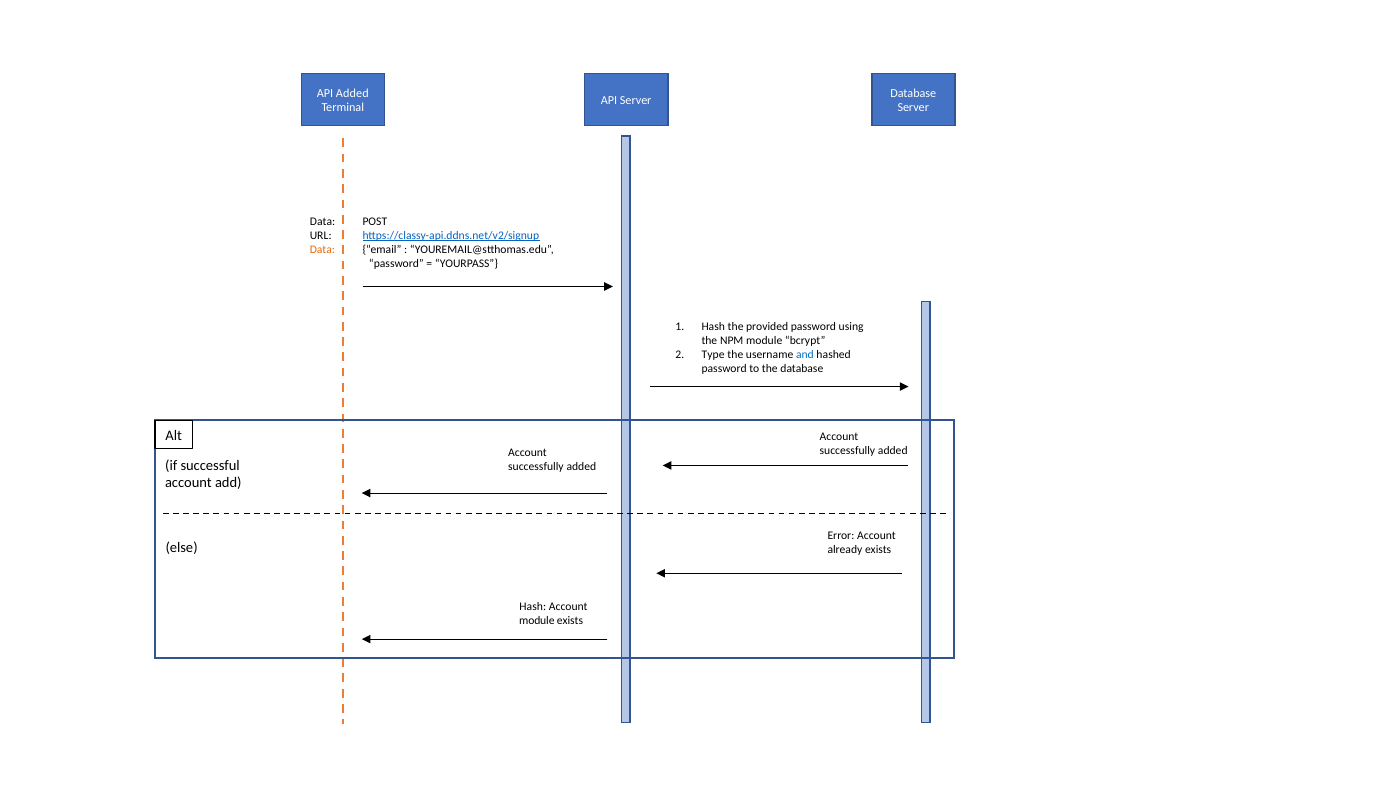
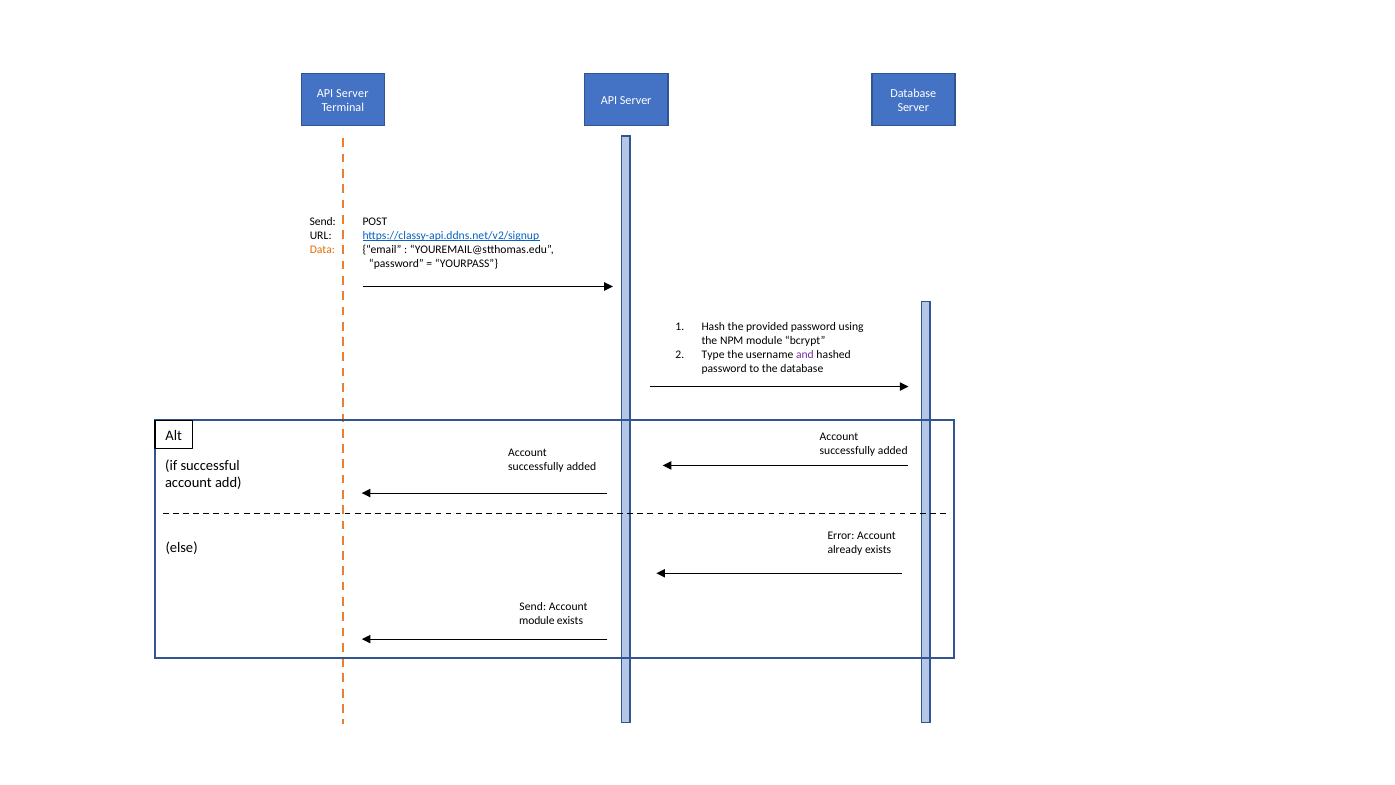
Added at (352, 93): Added -> Server
Data at (323, 221): Data -> Send
and colour: blue -> purple
Hash at (533, 606): Hash -> Send
